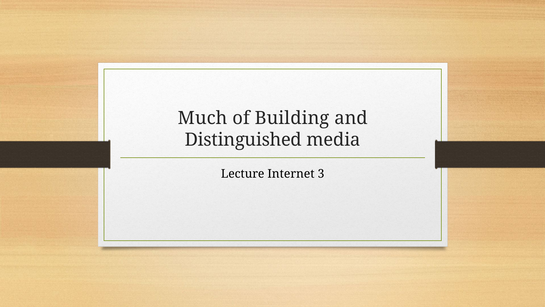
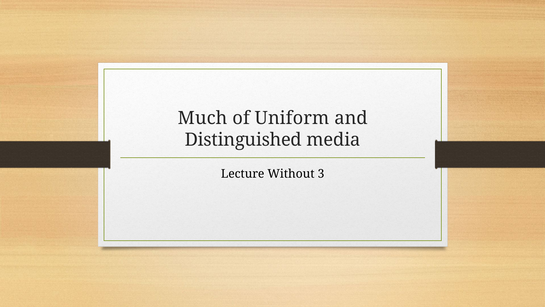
Building: Building -> Uniform
Internet: Internet -> Without
